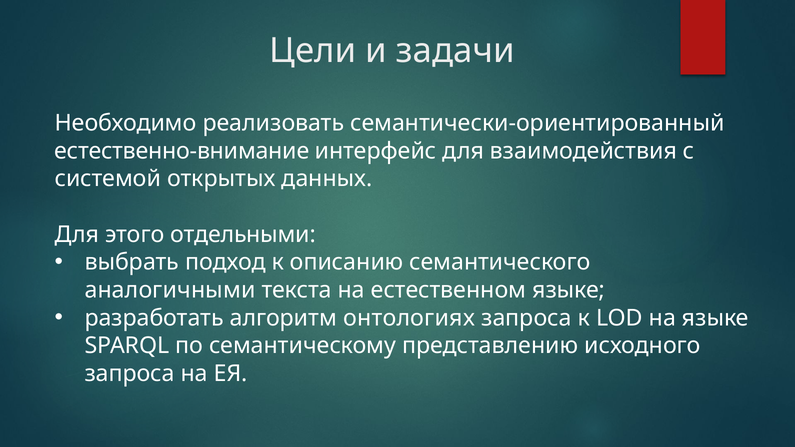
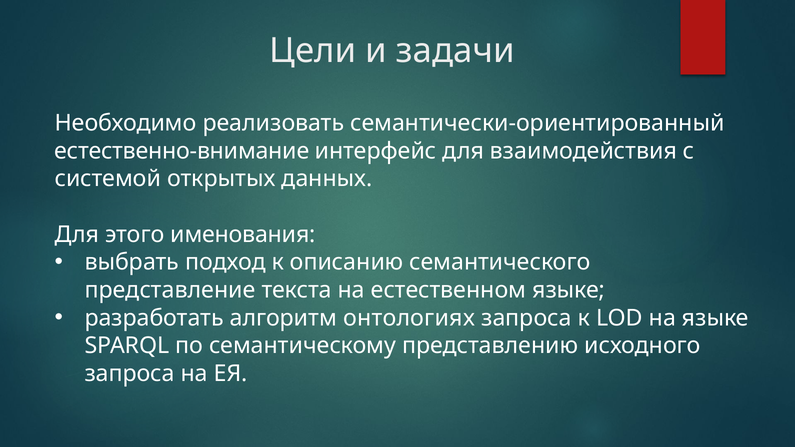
отдельными: отдельными -> именования
аналогичными: аналогичными -> представление
